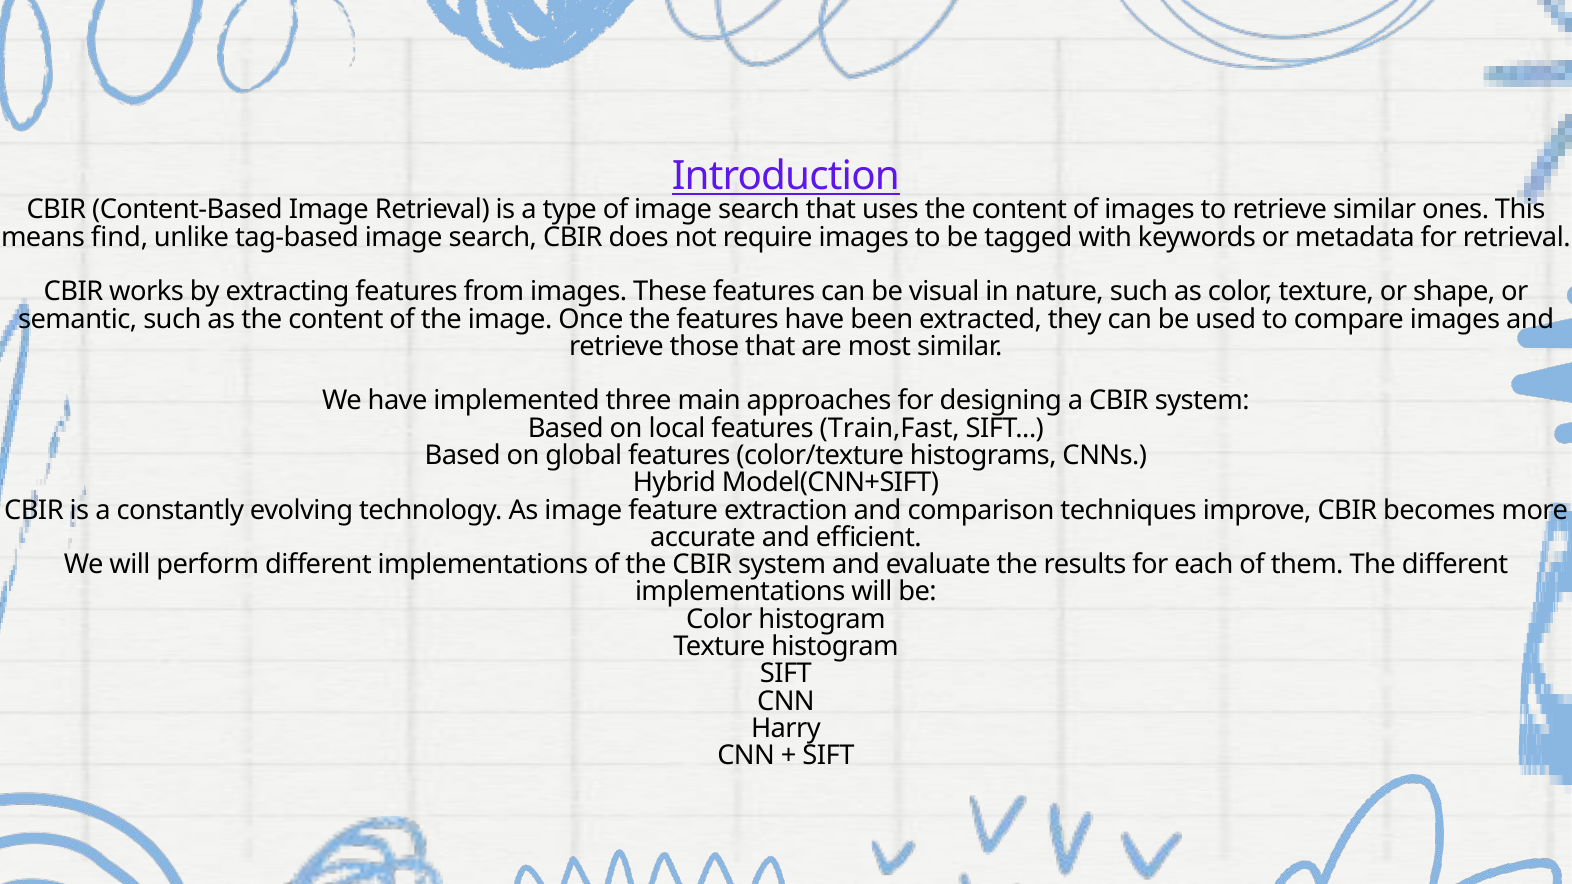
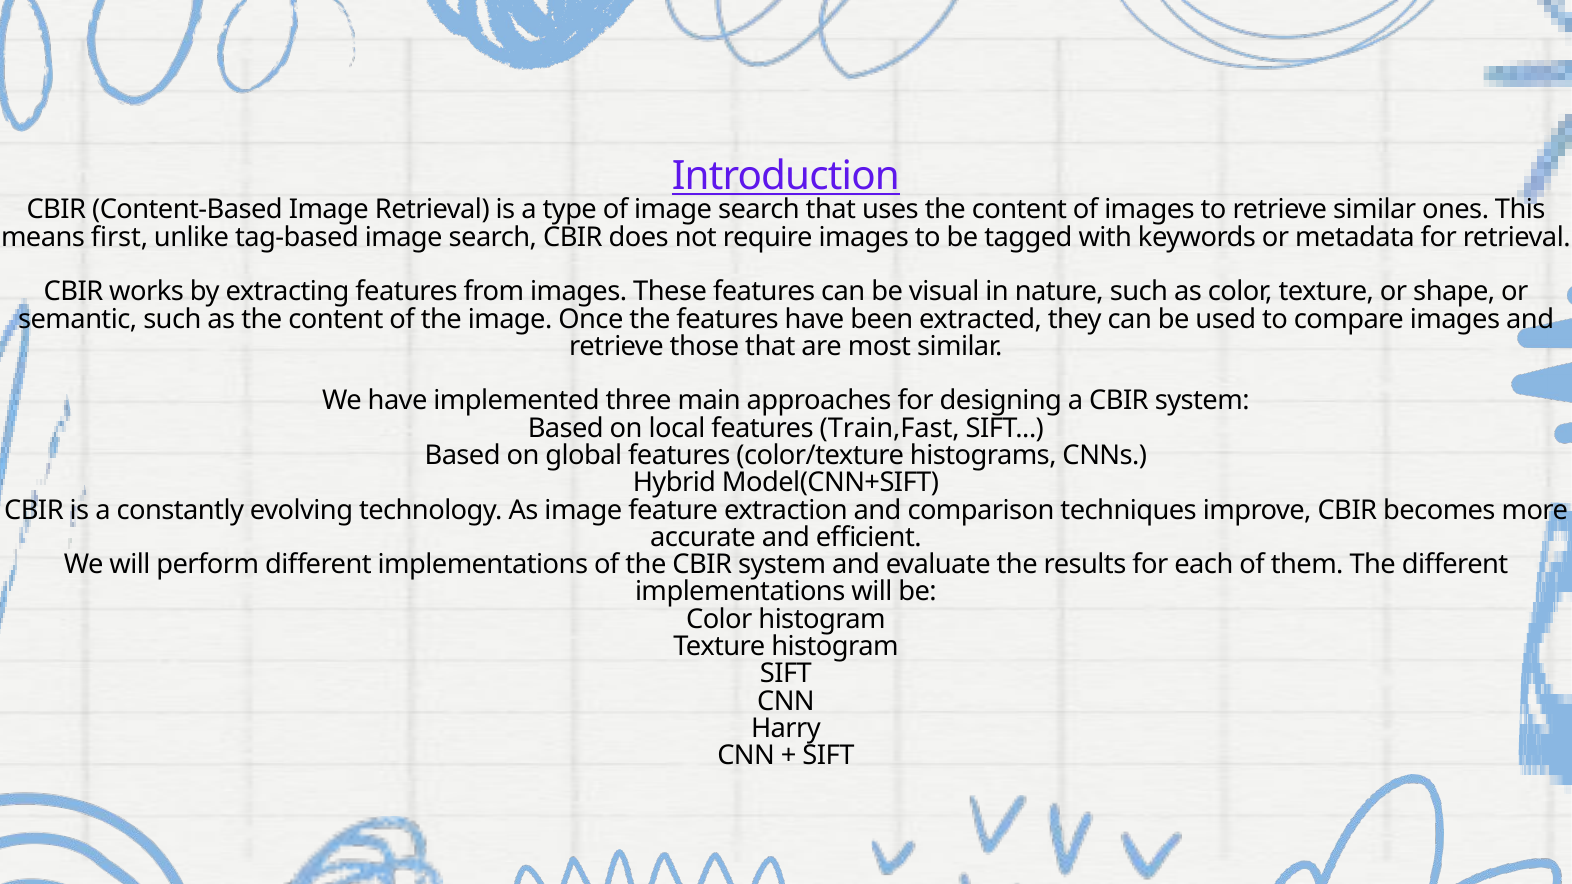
find: find -> first
